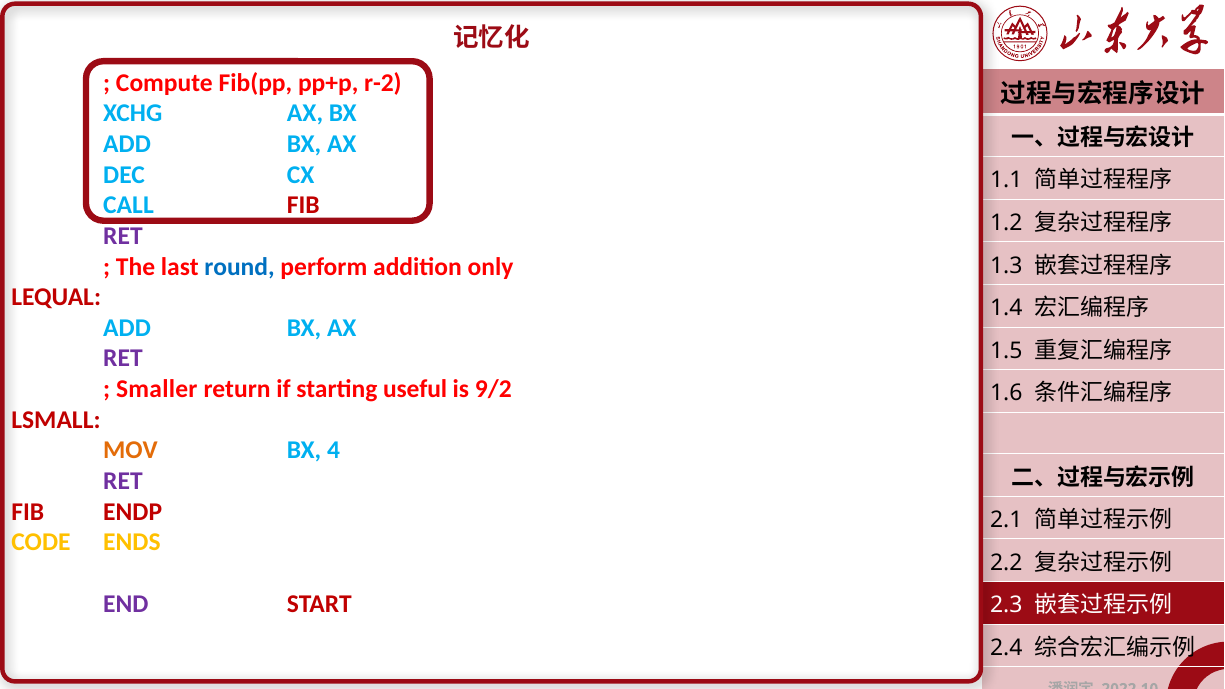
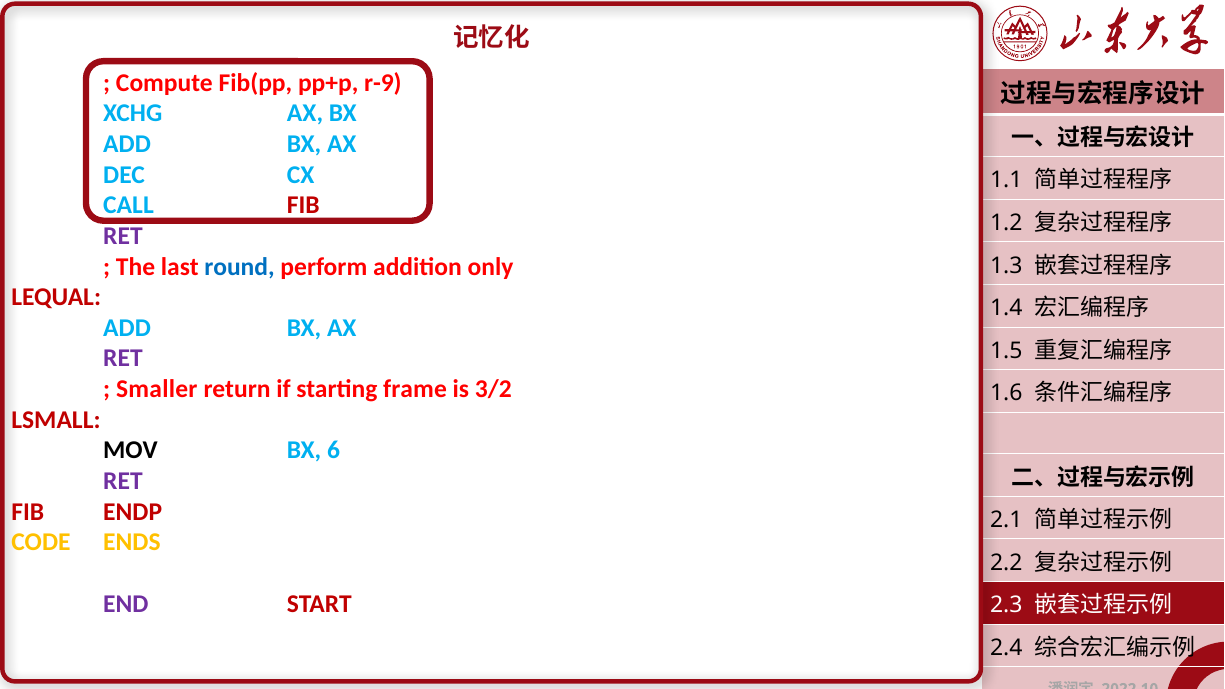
r-2: r-2 -> r-9
useful: useful -> frame
9/2: 9/2 -> 3/2
MOV colour: orange -> black
4: 4 -> 6
